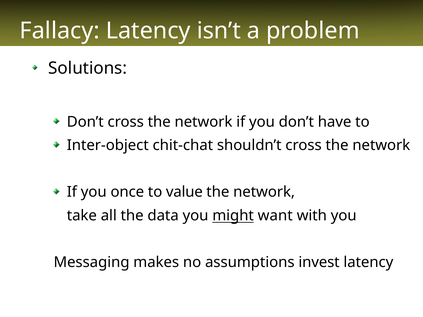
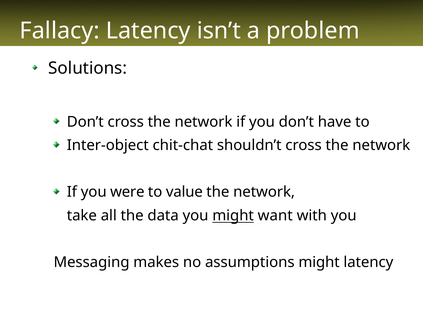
once: once -> were
assumptions invest: invest -> might
